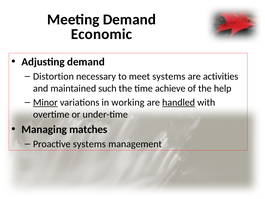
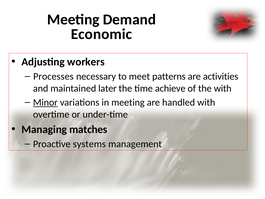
Adjusting demand: demand -> workers
Distortion: Distortion -> Processes
meet systems: systems -> patterns
such: such -> later
the help: help -> with
in working: working -> meeting
handled underline: present -> none
